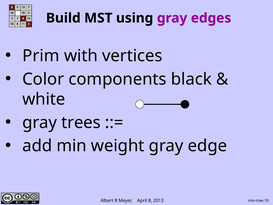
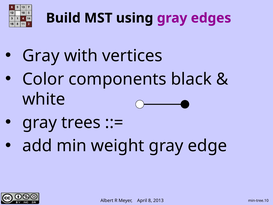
Prim at (41, 56): Prim -> Gray
